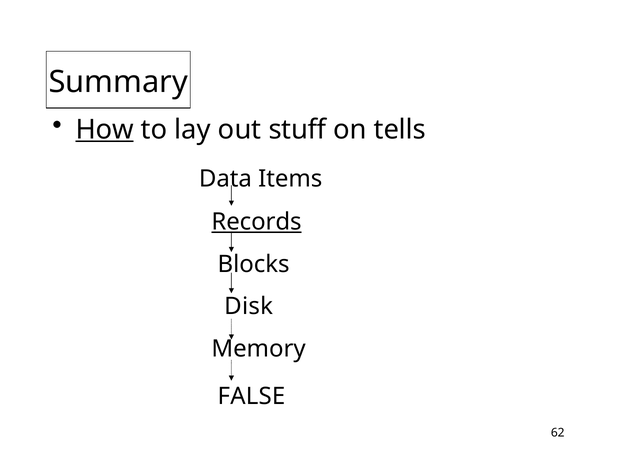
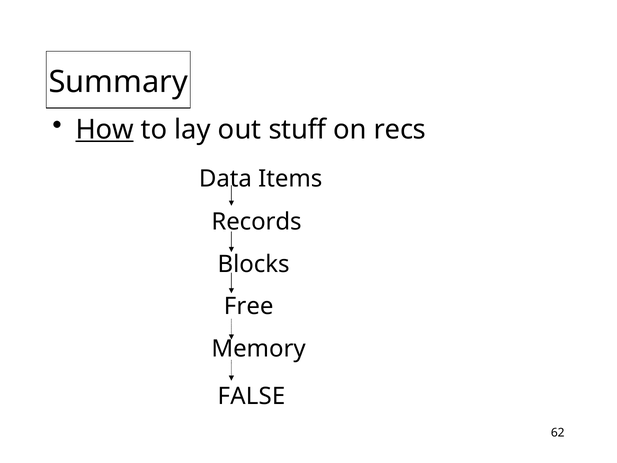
tells: tells -> recs
Records underline: present -> none
Disk: Disk -> Free
